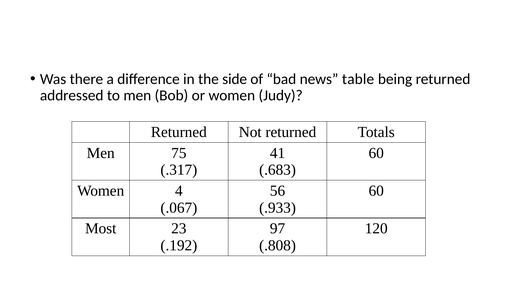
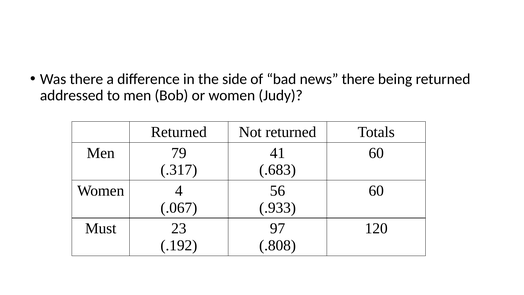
news table: table -> there
75: 75 -> 79
Most: Most -> Must
